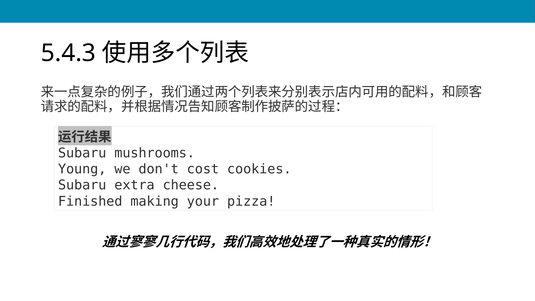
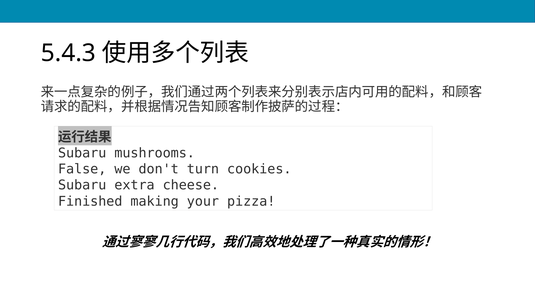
Young: Young -> False
cost: cost -> turn
